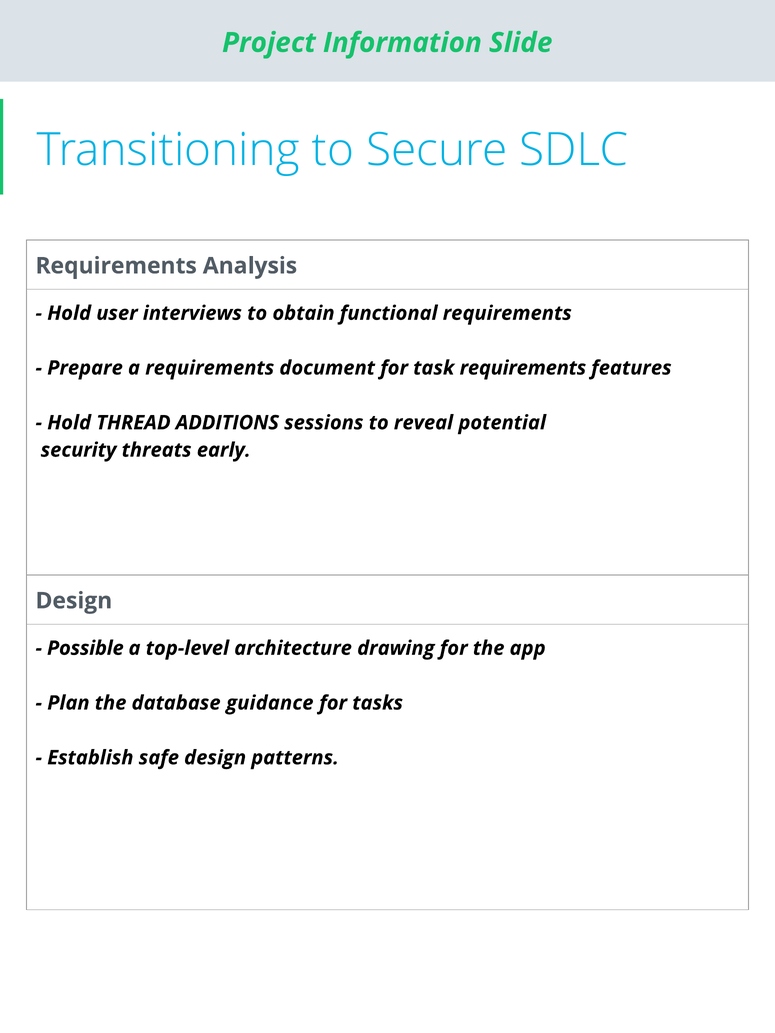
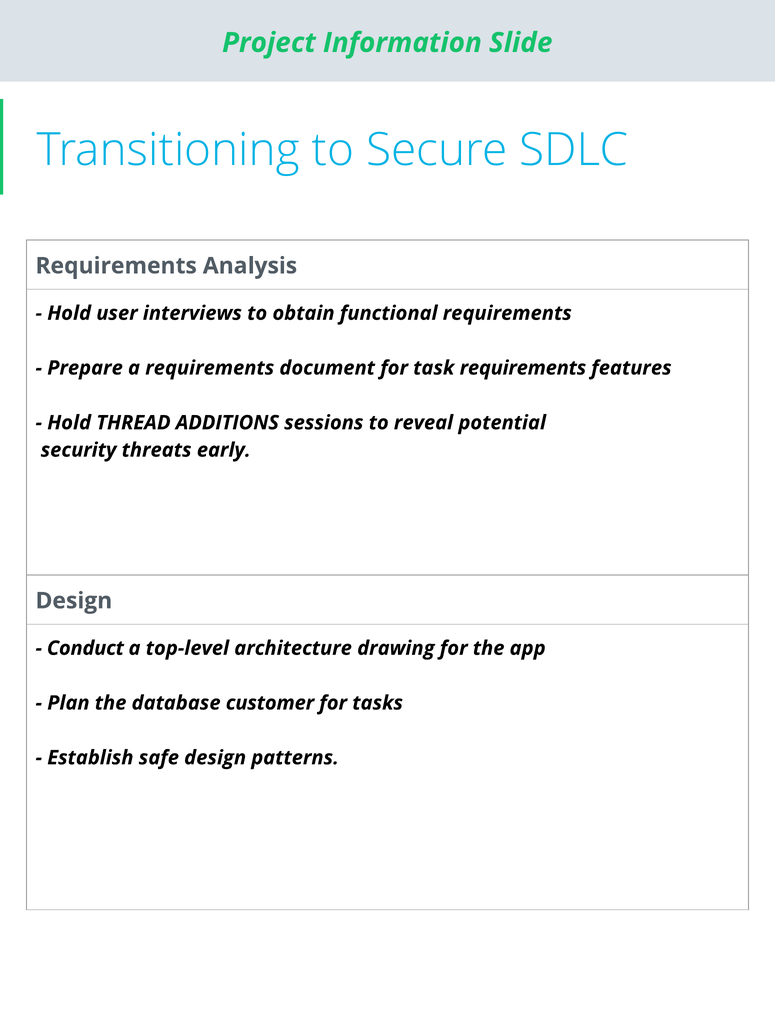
Possible: Possible -> Conduct
guidance: guidance -> customer
